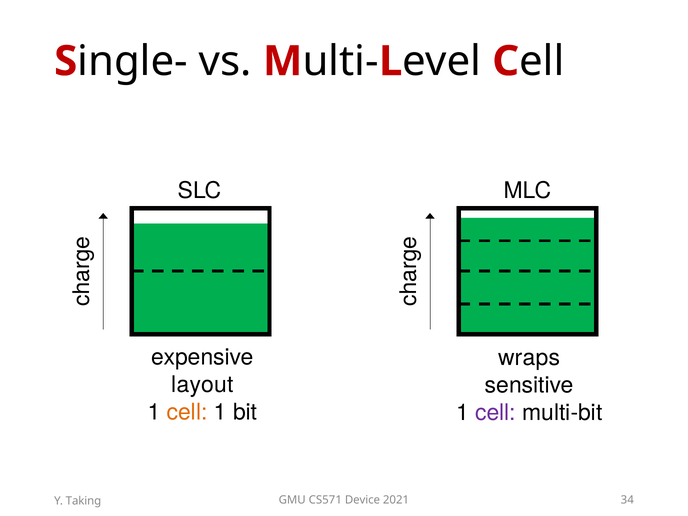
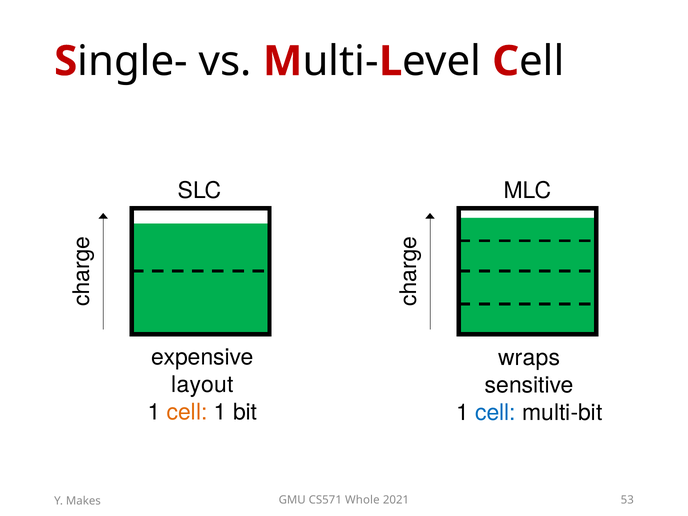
cell at (495, 413) colour: purple -> blue
Device: Device -> Whole
34: 34 -> 53
Taking: Taking -> Makes
